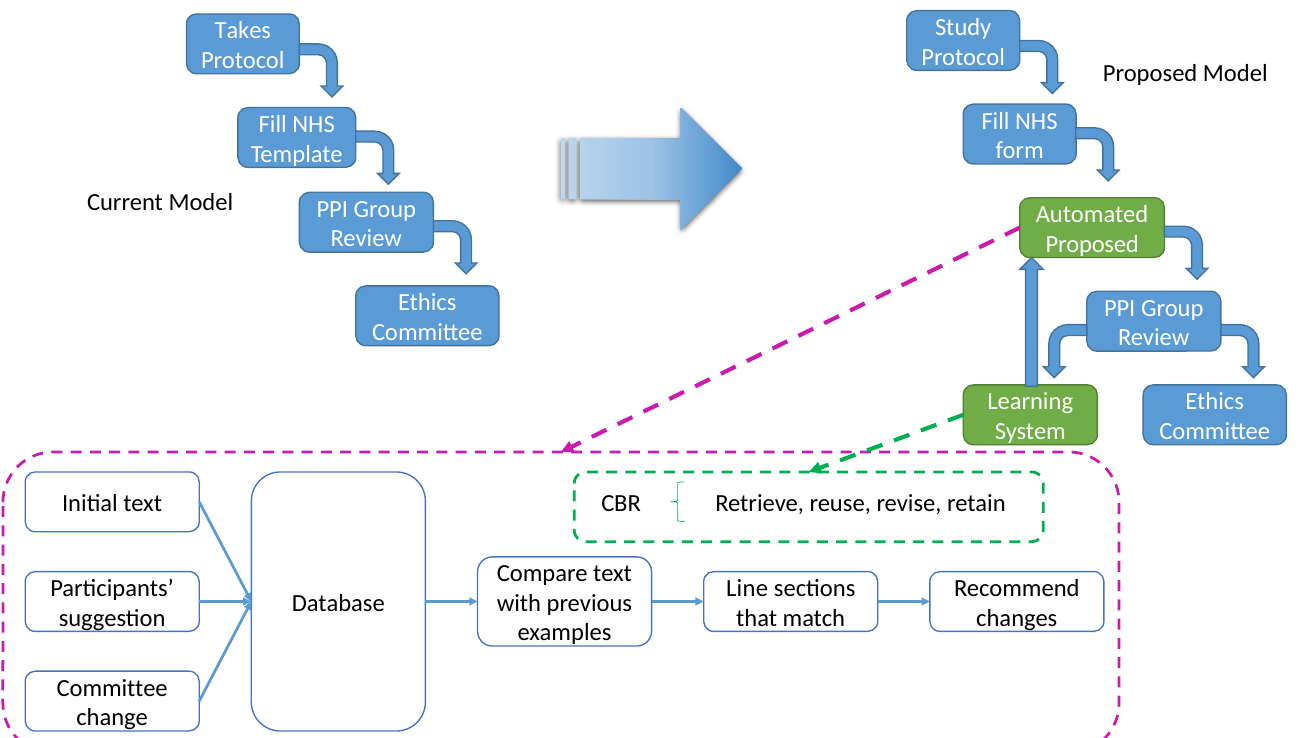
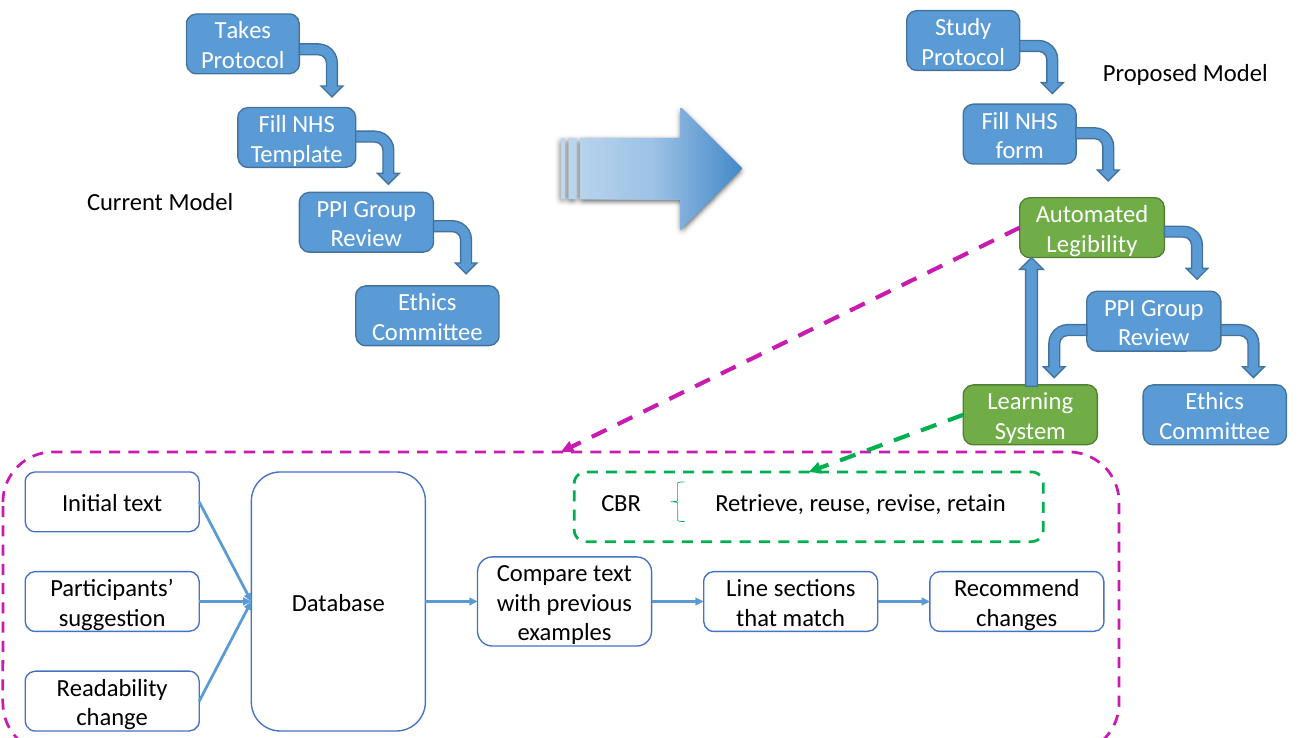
Proposed at (1092, 244): Proposed -> Legibility
Committee at (112, 688): Committee -> Readability
